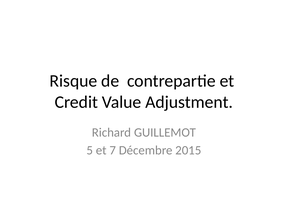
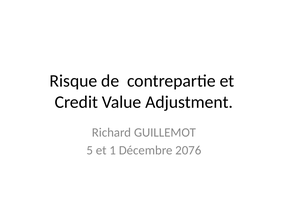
7: 7 -> 1
2015: 2015 -> 2076
